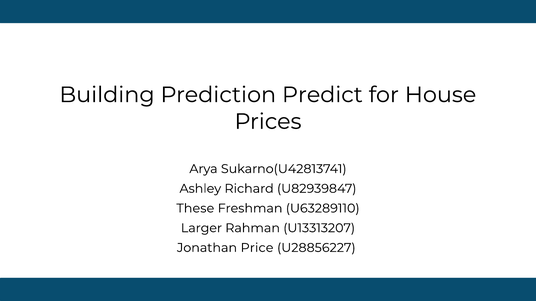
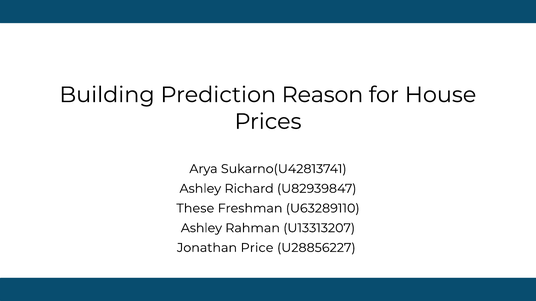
Predict: Predict -> Reason
Larger at (201, 228): Larger -> Ashley
